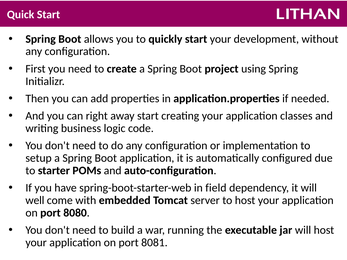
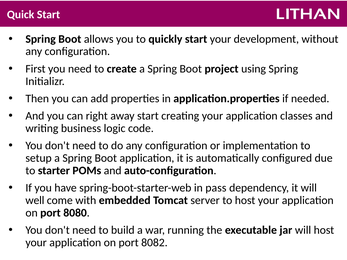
field: field -> pass
8081: 8081 -> 8082
